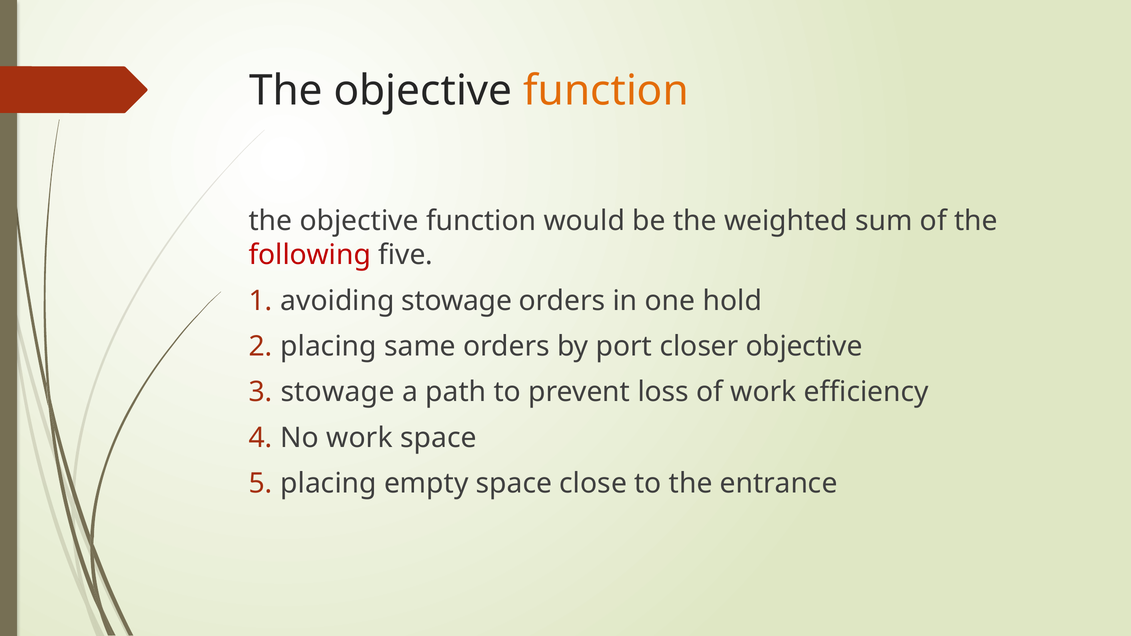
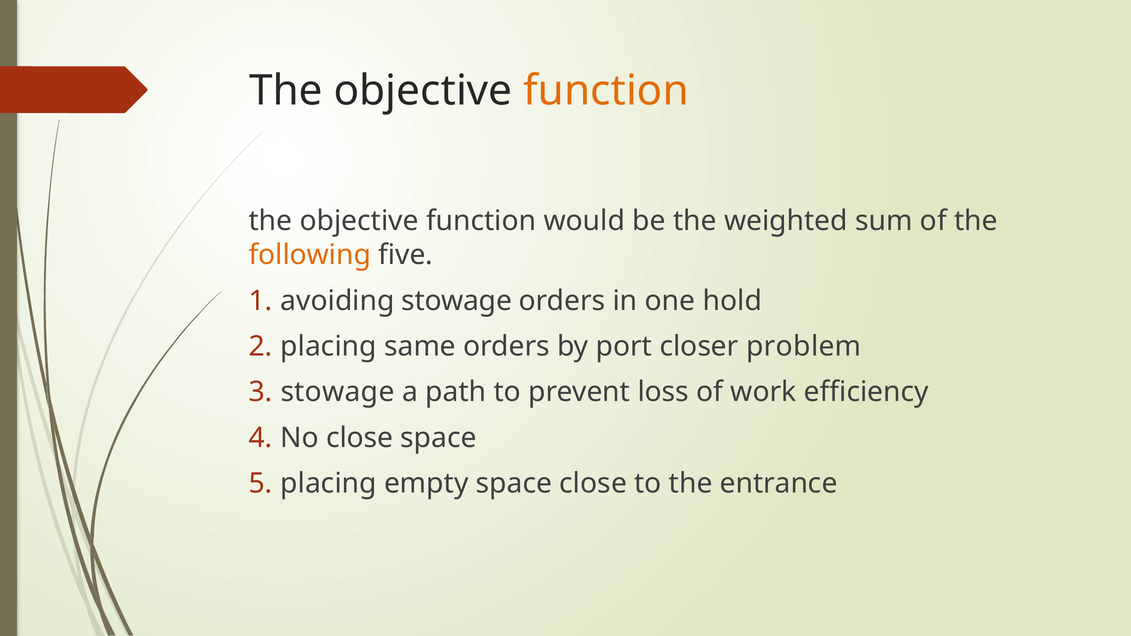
following colour: red -> orange
closer objective: objective -> problem
No work: work -> close
